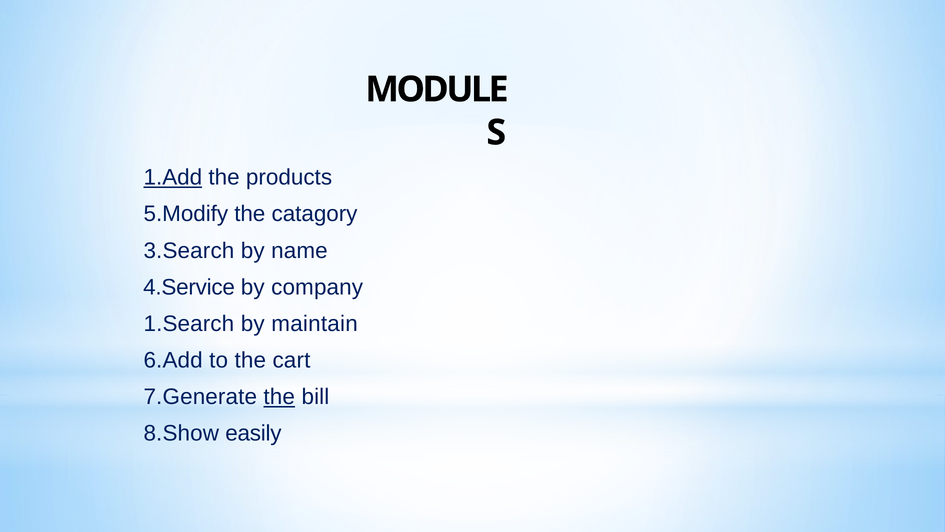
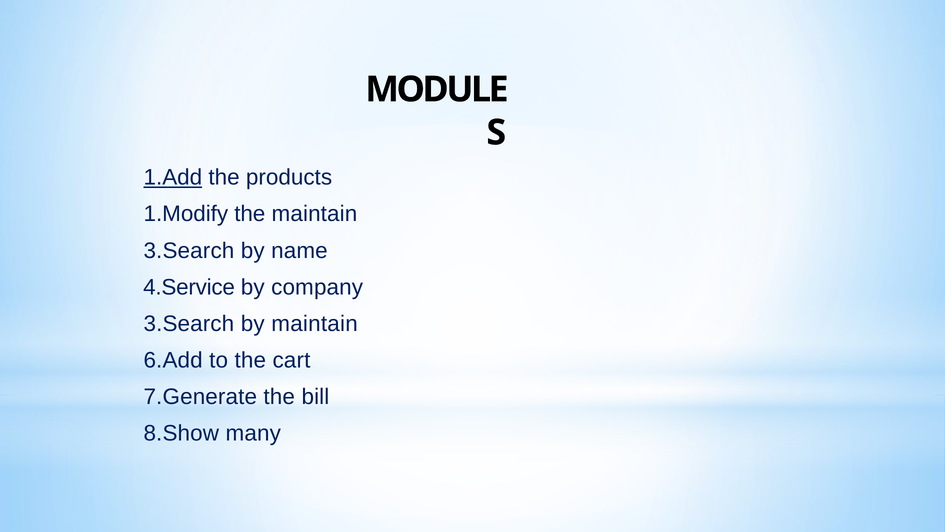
5.Modify: 5.Modify -> 1.Modify
the catagory: catagory -> maintain
1.Search at (189, 324): 1.Search -> 3.Search
the at (279, 397) underline: present -> none
easily: easily -> many
